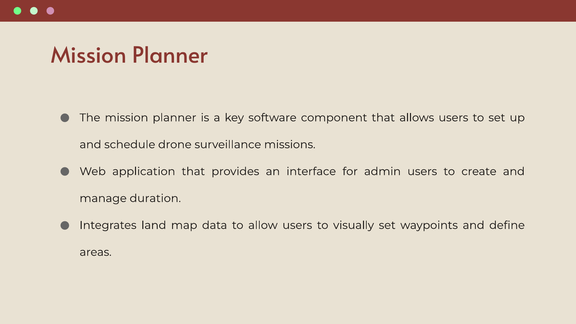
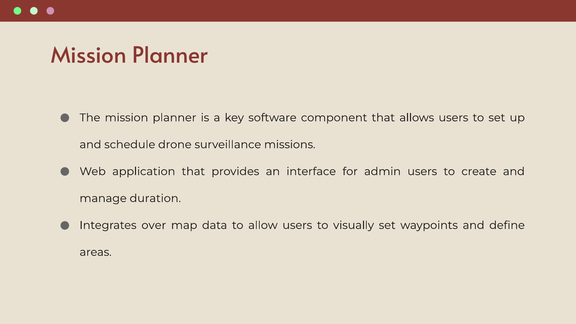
land: land -> over
